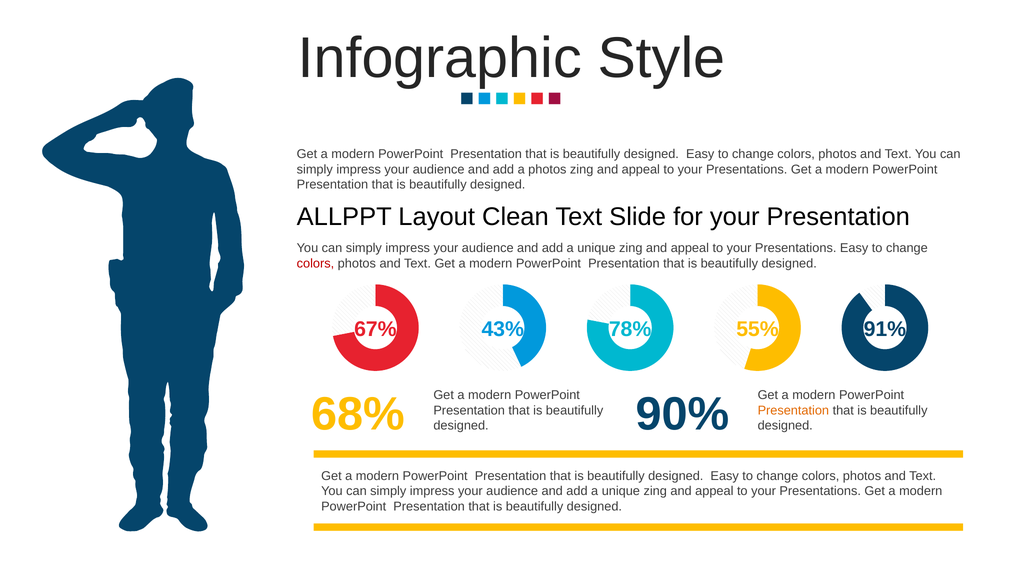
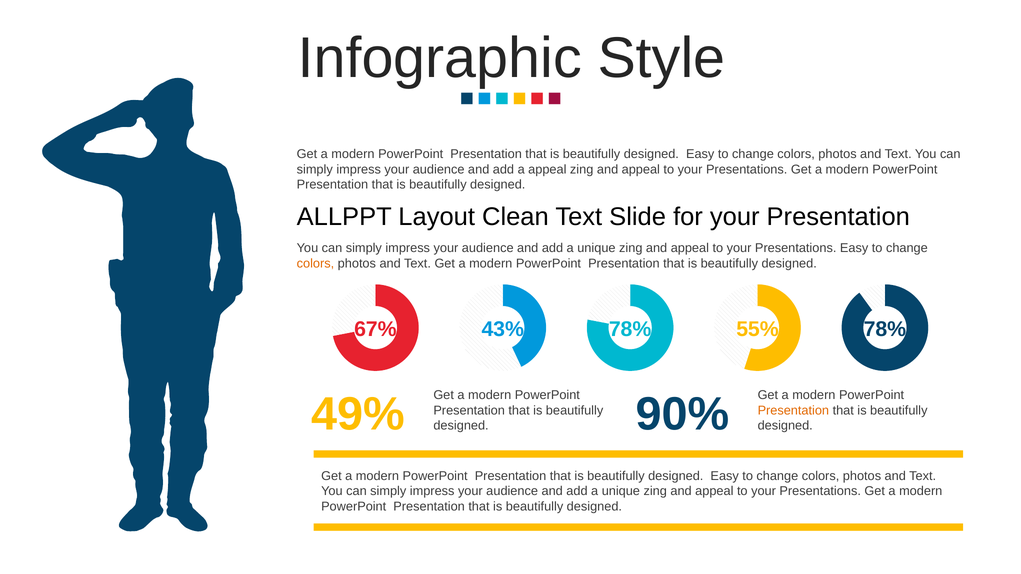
a photos: photos -> appeal
colors at (315, 264) colour: red -> orange
67% 91%: 91% -> 78%
68%: 68% -> 49%
